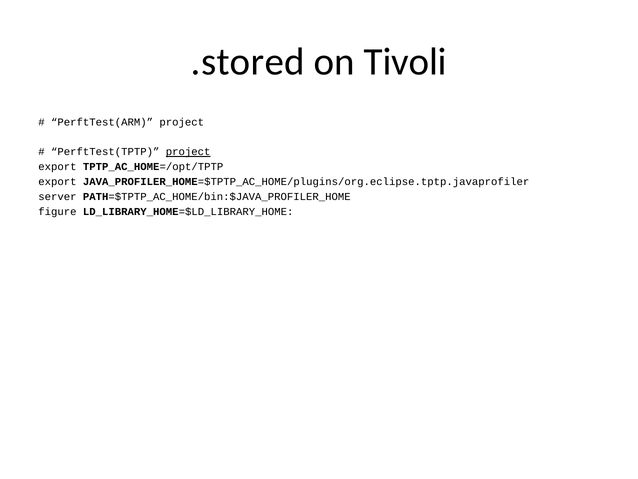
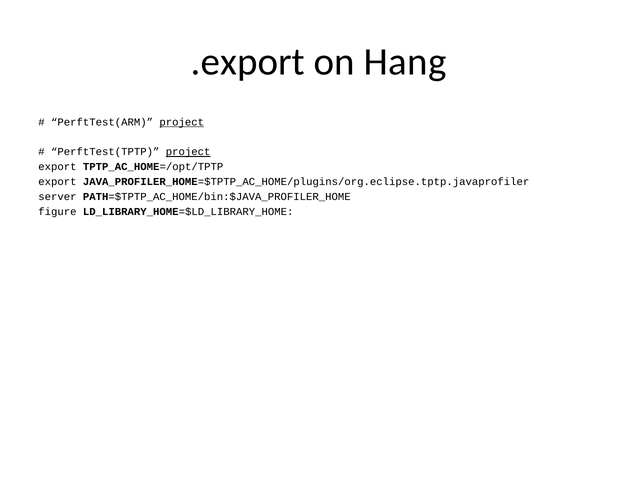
.stored: .stored -> .export
Tivoli: Tivoli -> Hang
project at (182, 122) underline: none -> present
